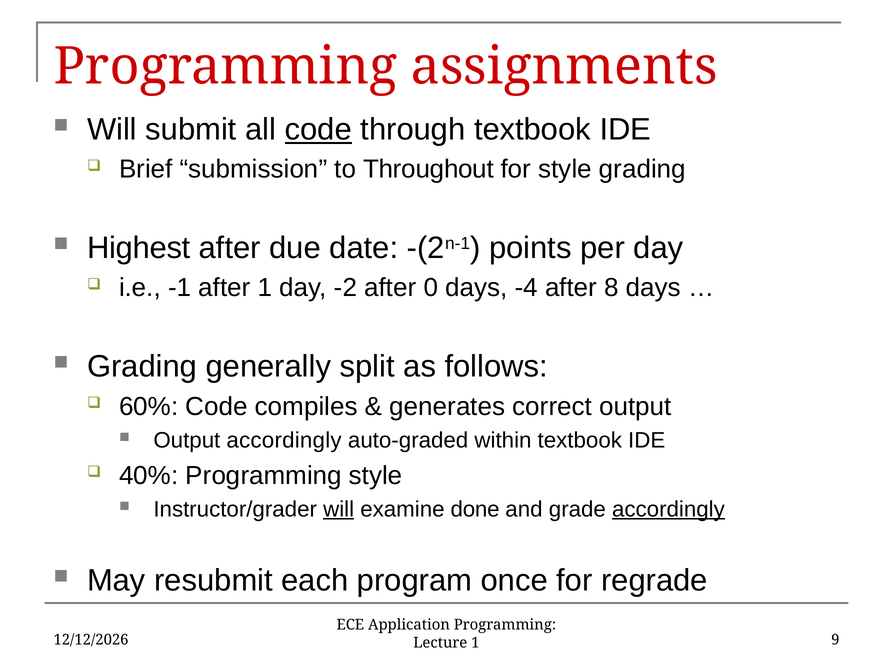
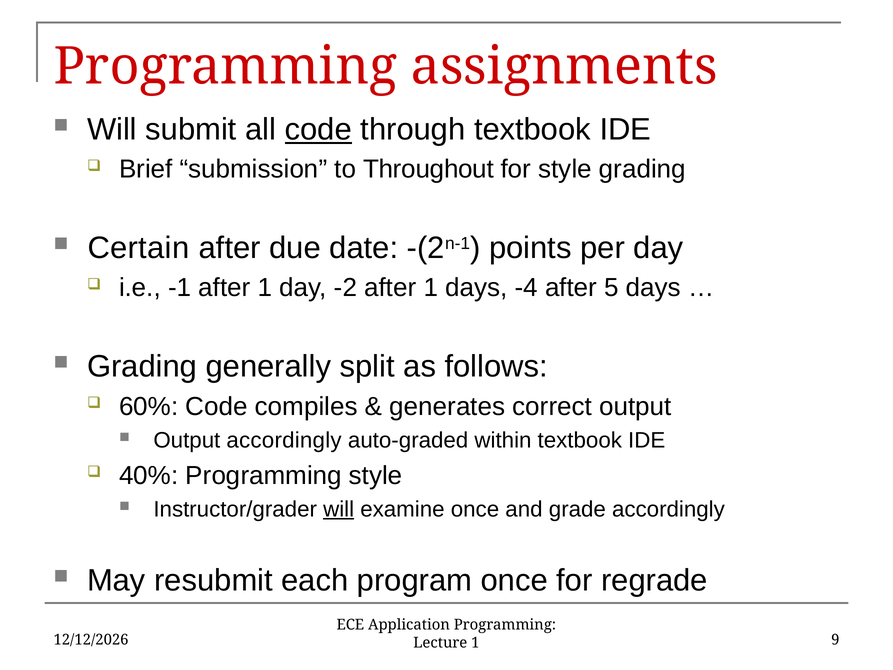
Highest: Highest -> Certain
-2 after 0: 0 -> 1
8: 8 -> 5
examine done: done -> once
accordingly at (668, 509) underline: present -> none
